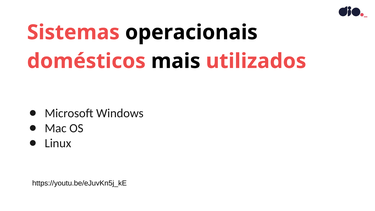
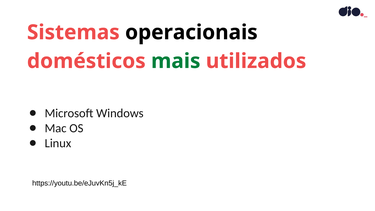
mais colour: black -> green
